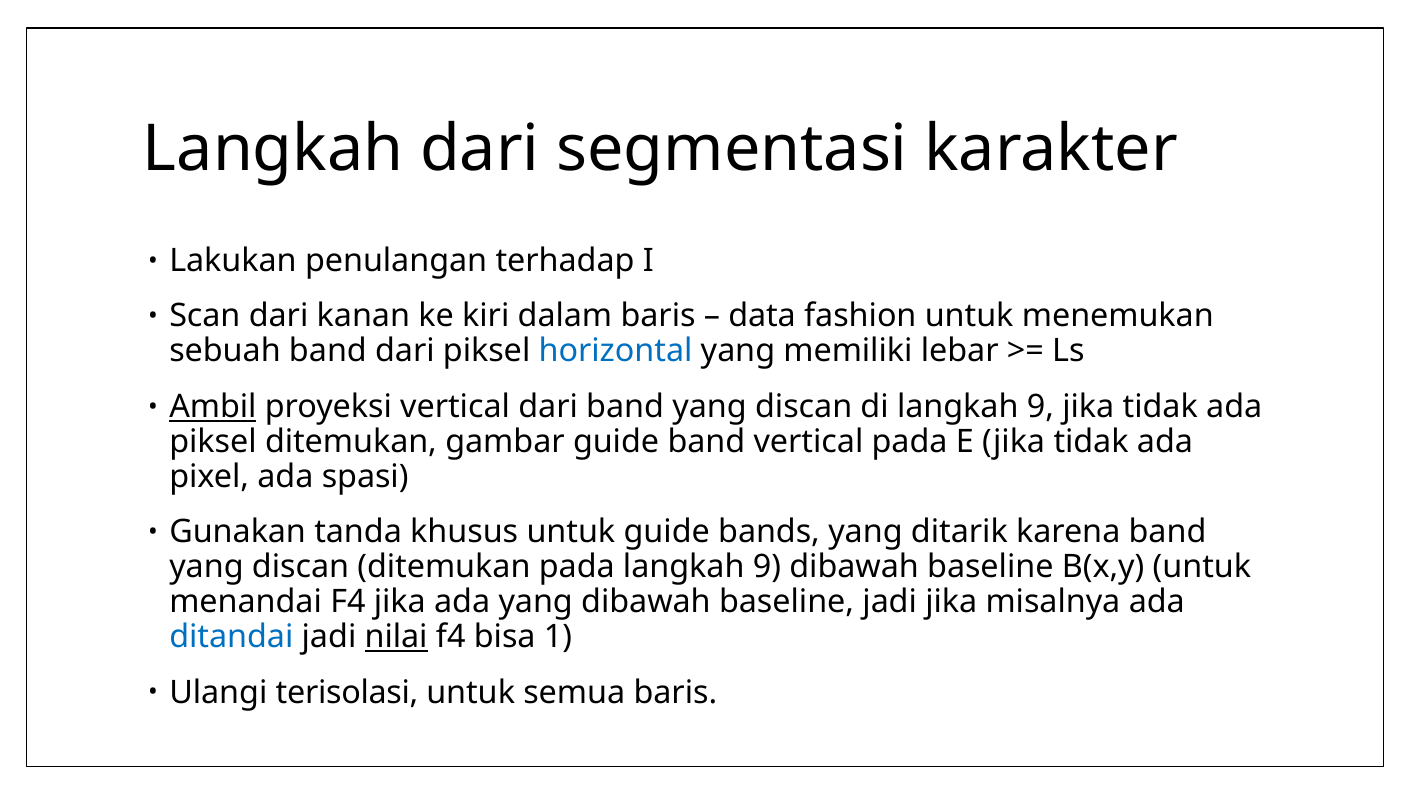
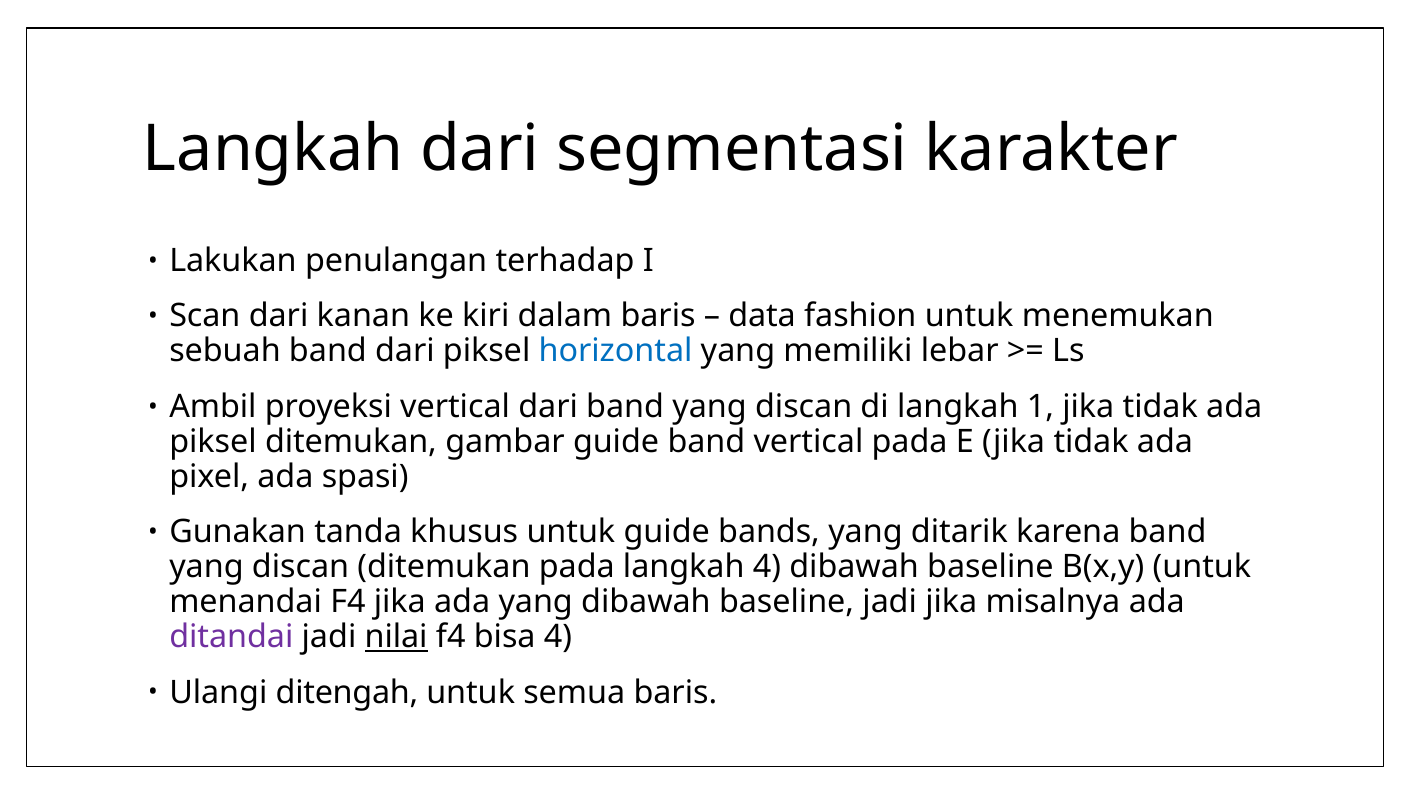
Ambil underline: present -> none
di langkah 9: 9 -> 1
pada langkah 9: 9 -> 4
ditandai colour: blue -> purple
bisa 1: 1 -> 4
terisolasi: terisolasi -> ditengah
